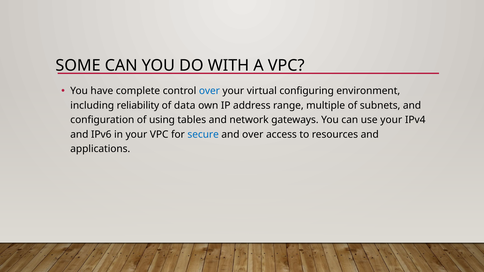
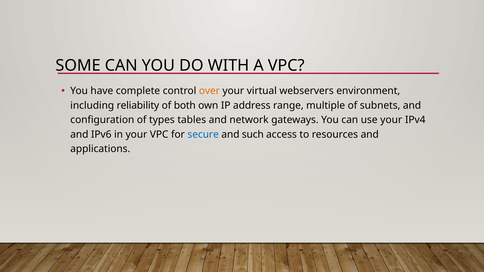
over at (209, 91) colour: blue -> orange
configuring: configuring -> webservers
data: data -> both
using: using -> types
and over: over -> such
